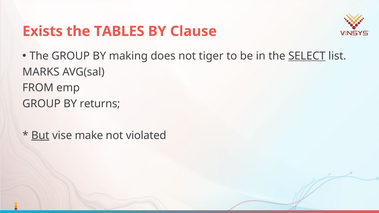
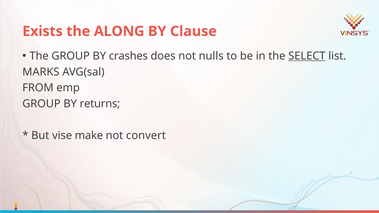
TABLES: TABLES -> ALONG
making: making -> crashes
tiger: tiger -> nulls
But underline: present -> none
violated: violated -> convert
